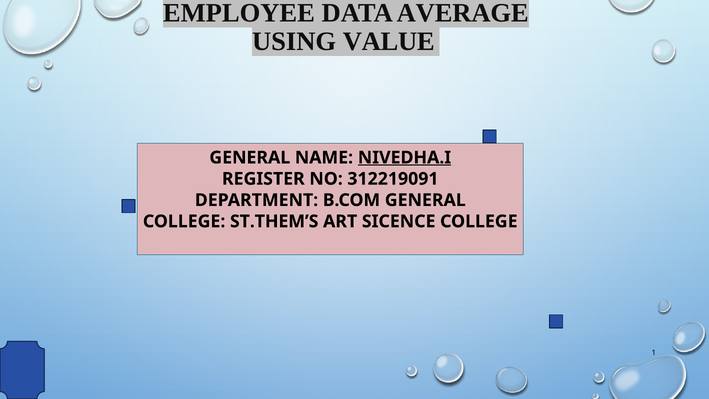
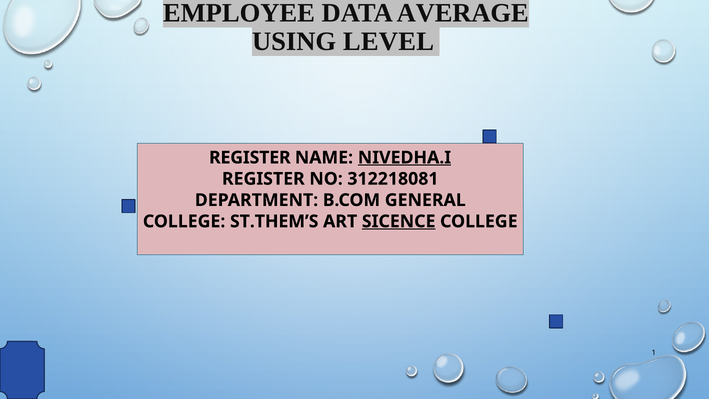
VALUE: VALUE -> LEVEL
GENERAL at (250, 158): GENERAL -> REGISTER
312219091: 312219091 -> 312218081
SICENCE underline: none -> present
